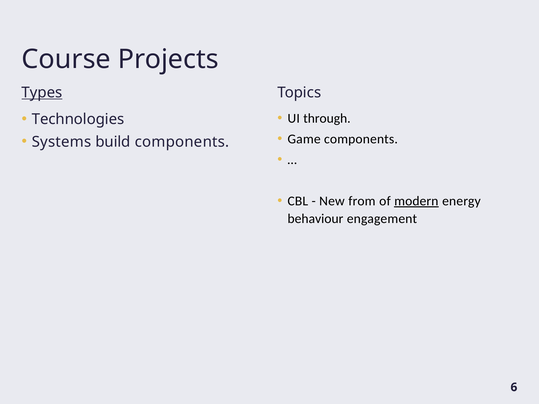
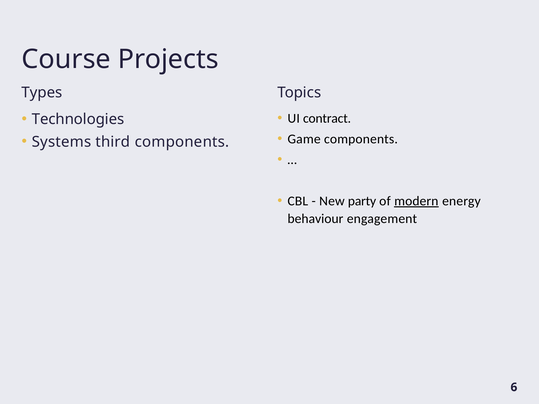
Types underline: present -> none
through: through -> contract
build: build -> third
from: from -> party
